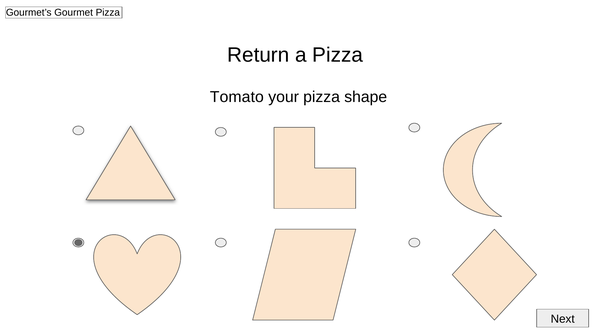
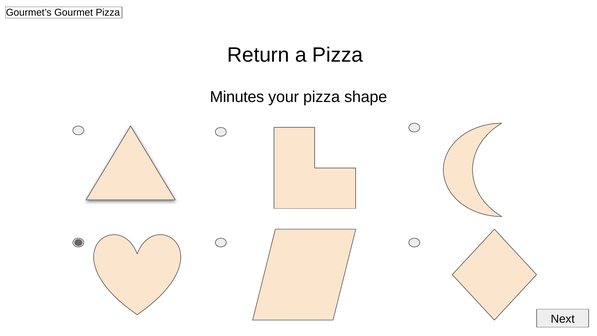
Tomato: Tomato -> Minutes
